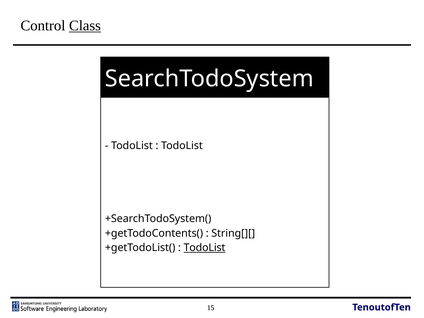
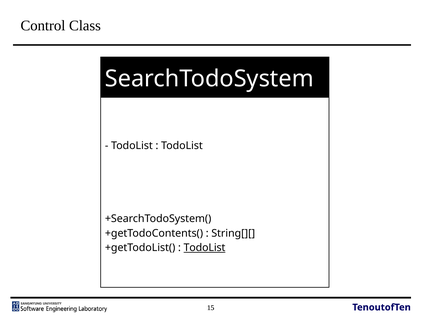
Class underline: present -> none
